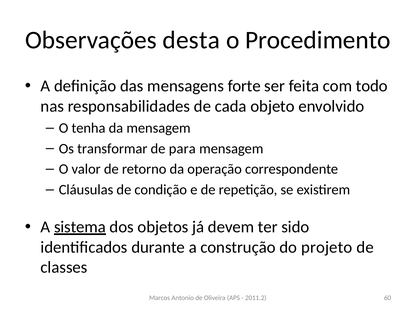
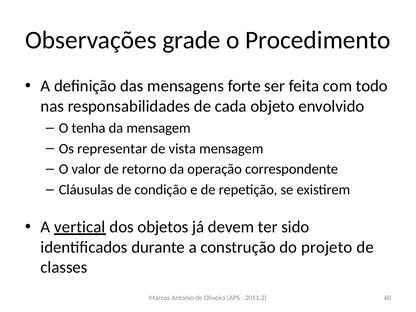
desta: desta -> grade
transformar: transformar -> representar
para: para -> vista
sistema: sistema -> vertical
